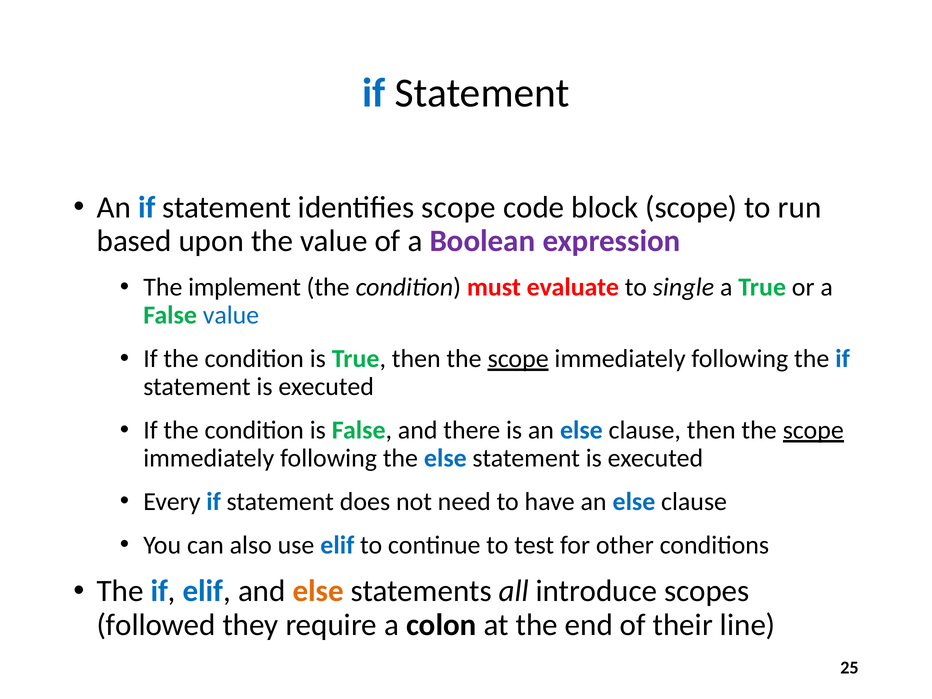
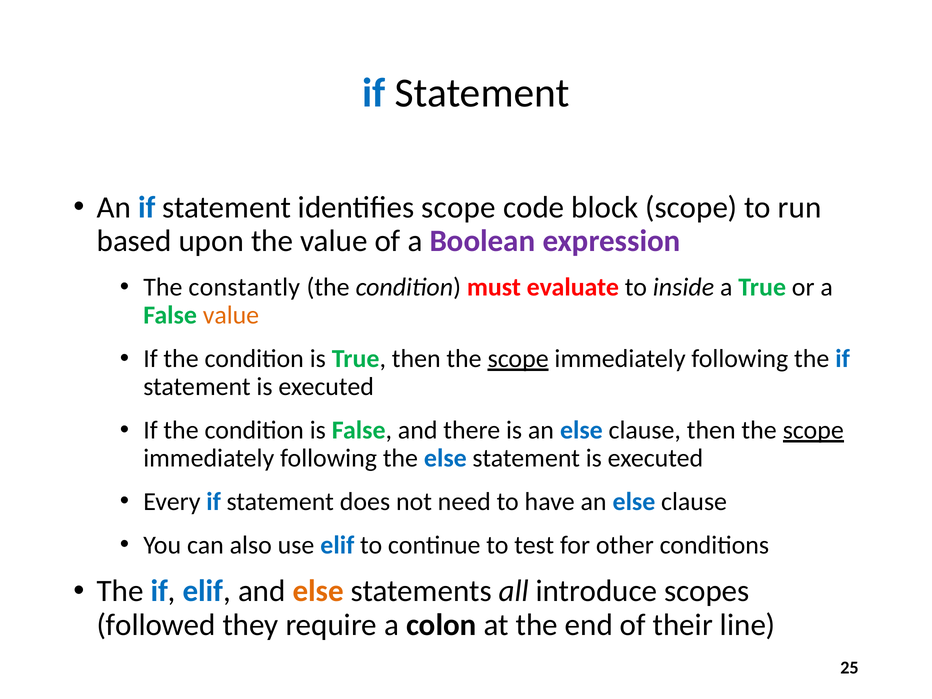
implement: implement -> constantly
single: single -> inside
value at (231, 315) colour: blue -> orange
